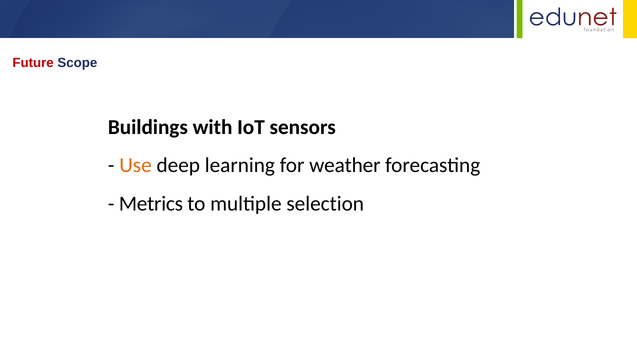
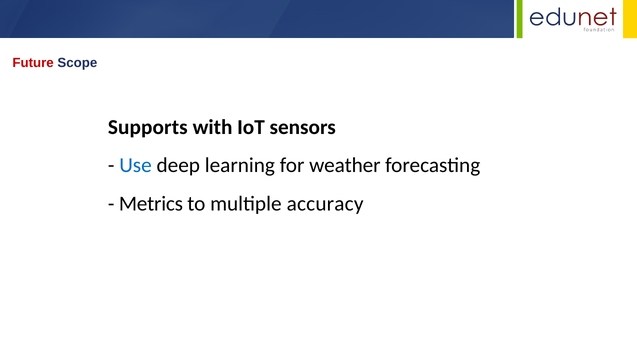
Buildings: Buildings -> Supports
Use colour: orange -> blue
selection: selection -> accuracy
